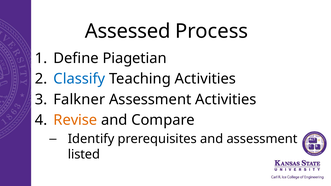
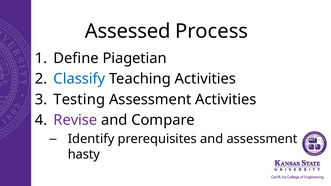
Falkner: Falkner -> Testing
Revise colour: orange -> purple
listed: listed -> hasty
